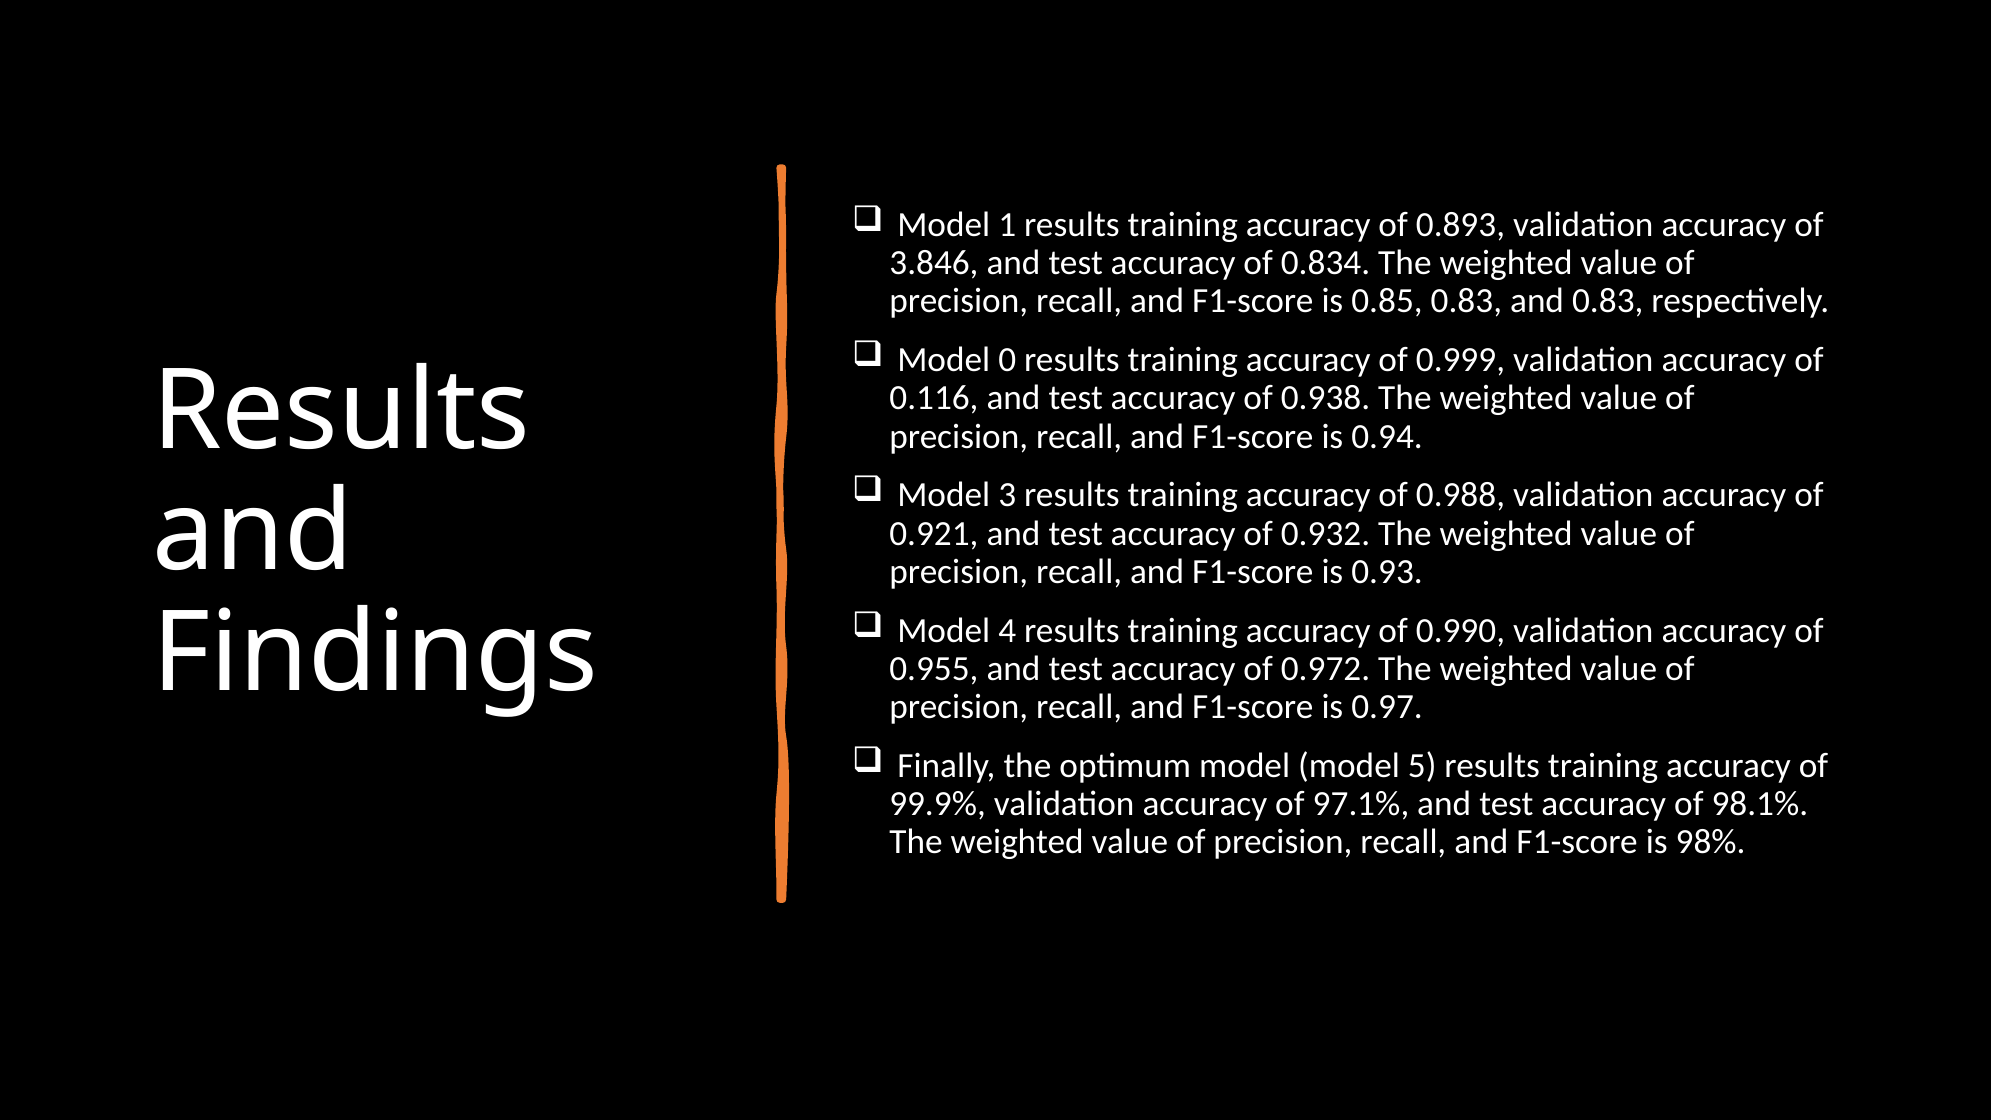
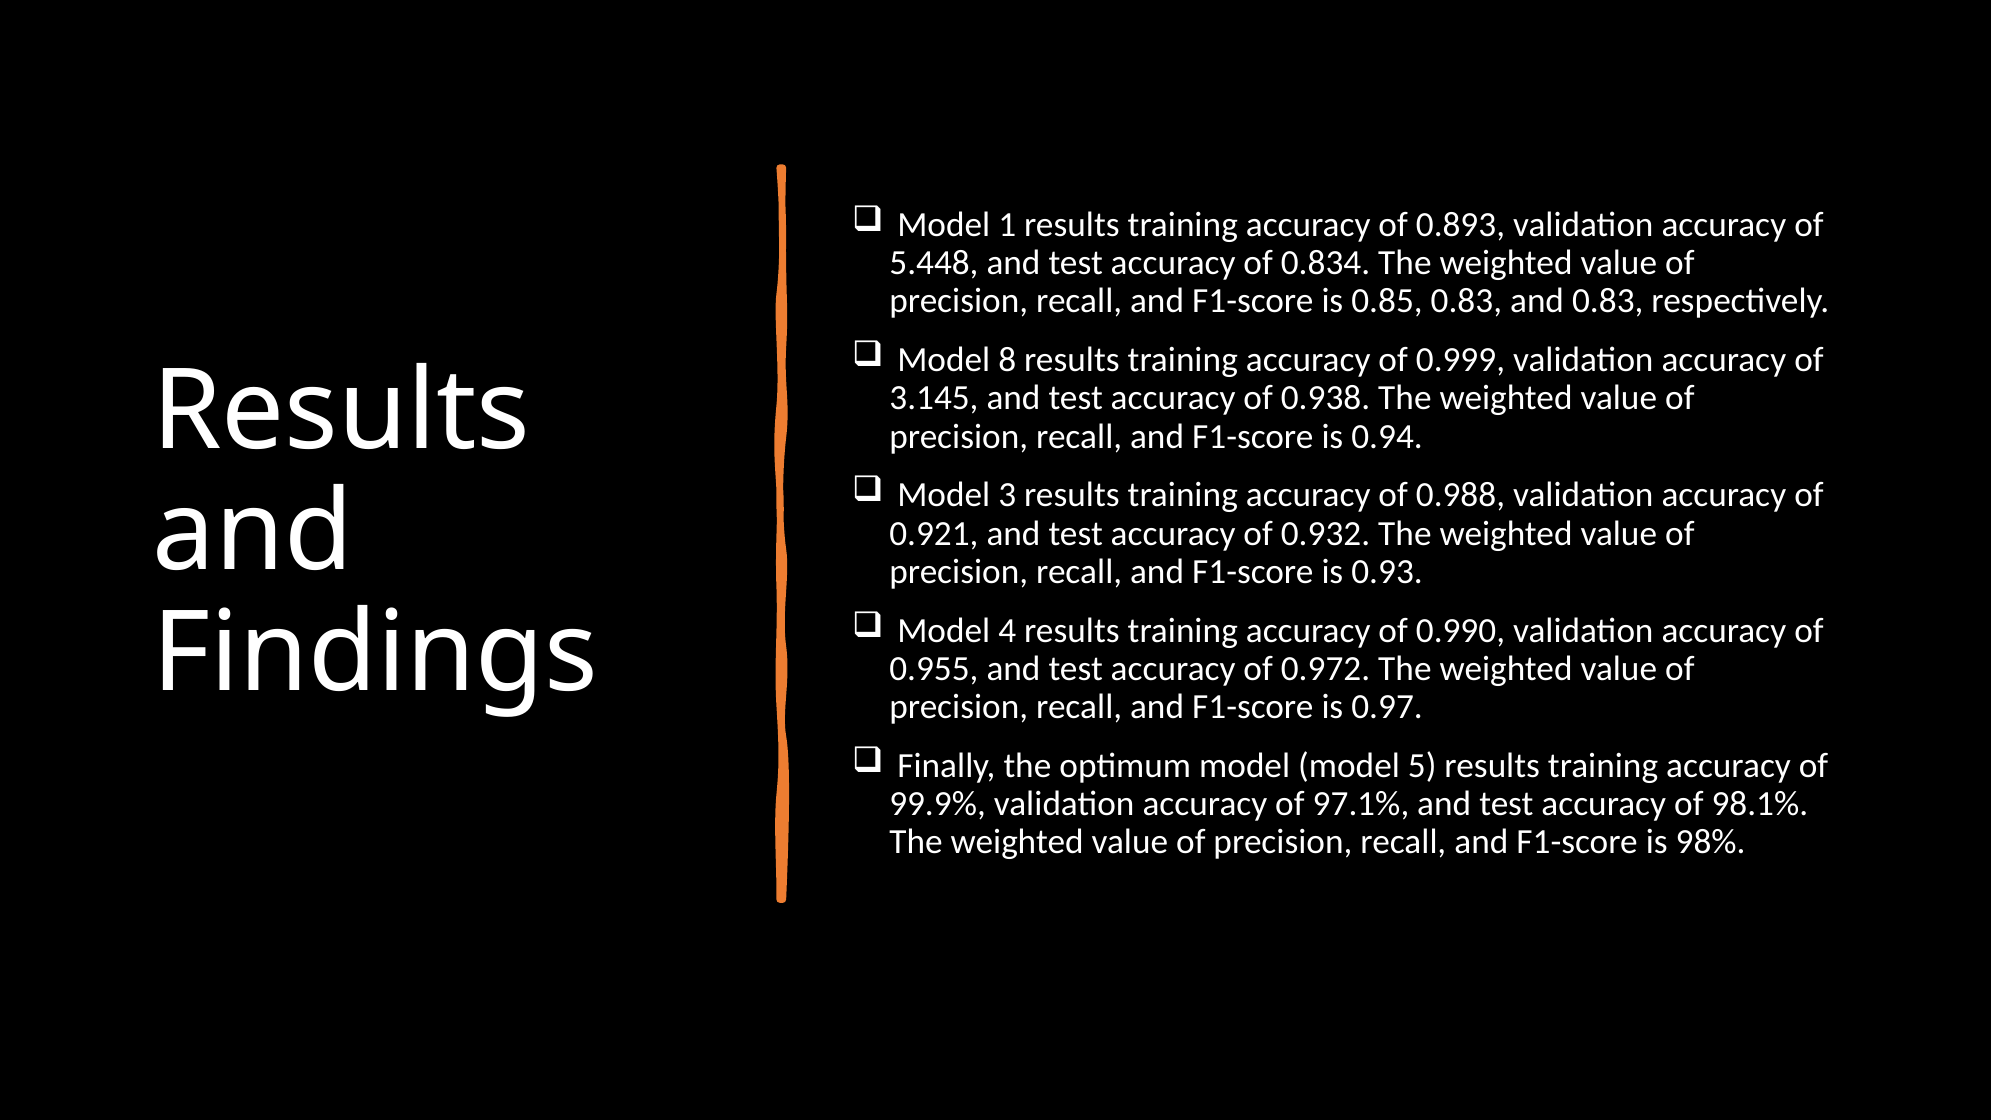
3.846: 3.846 -> 5.448
0: 0 -> 8
0.116: 0.116 -> 3.145
